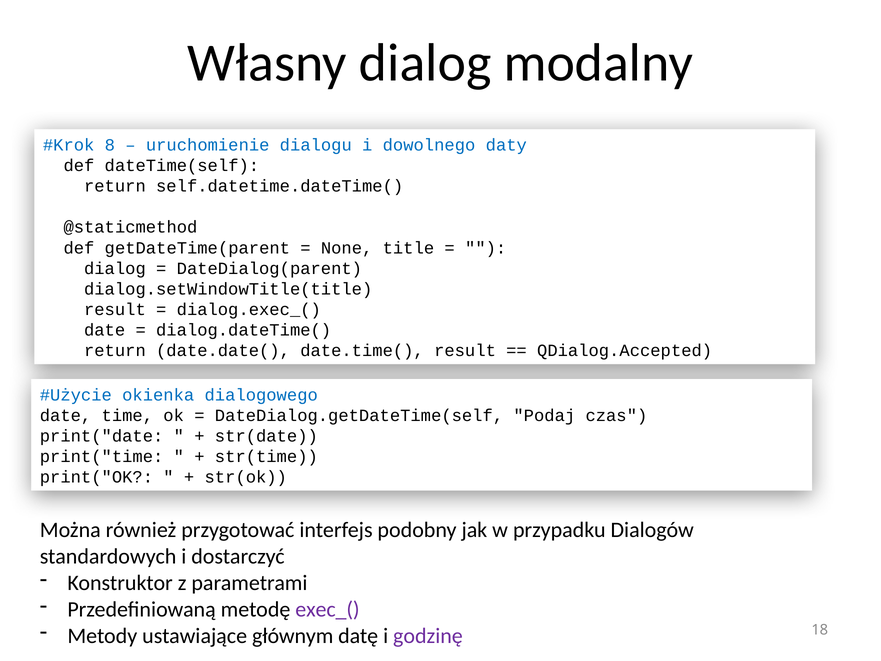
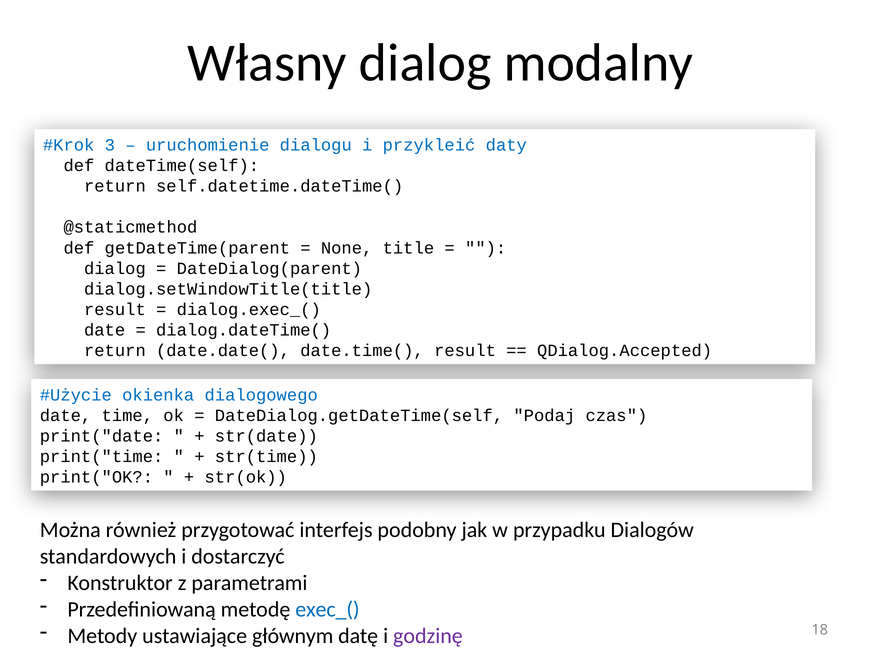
8: 8 -> 3
dowolnego: dowolnego -> przykleić
exec_( colour: purple -> blue
